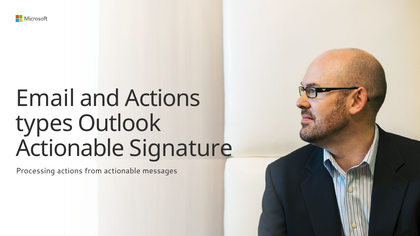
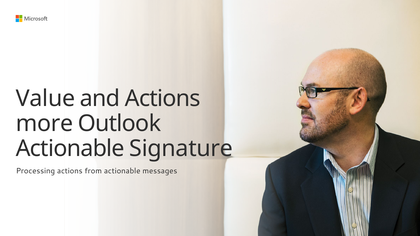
Email: Email -> Value
types: types -> more
